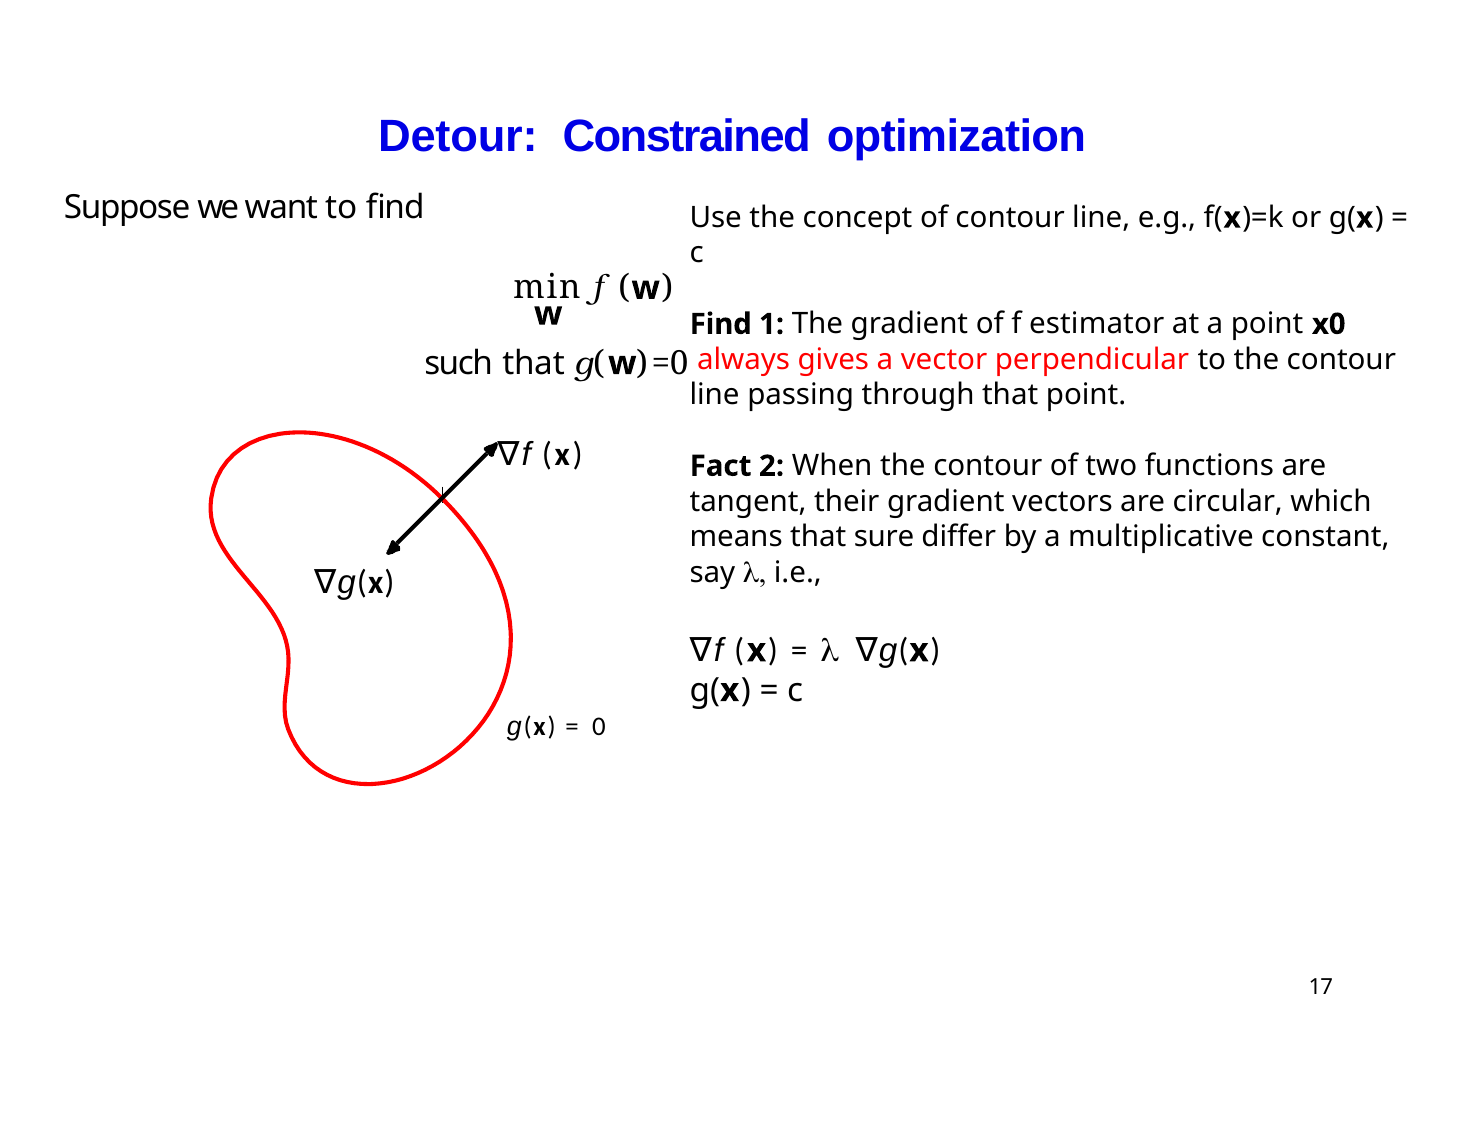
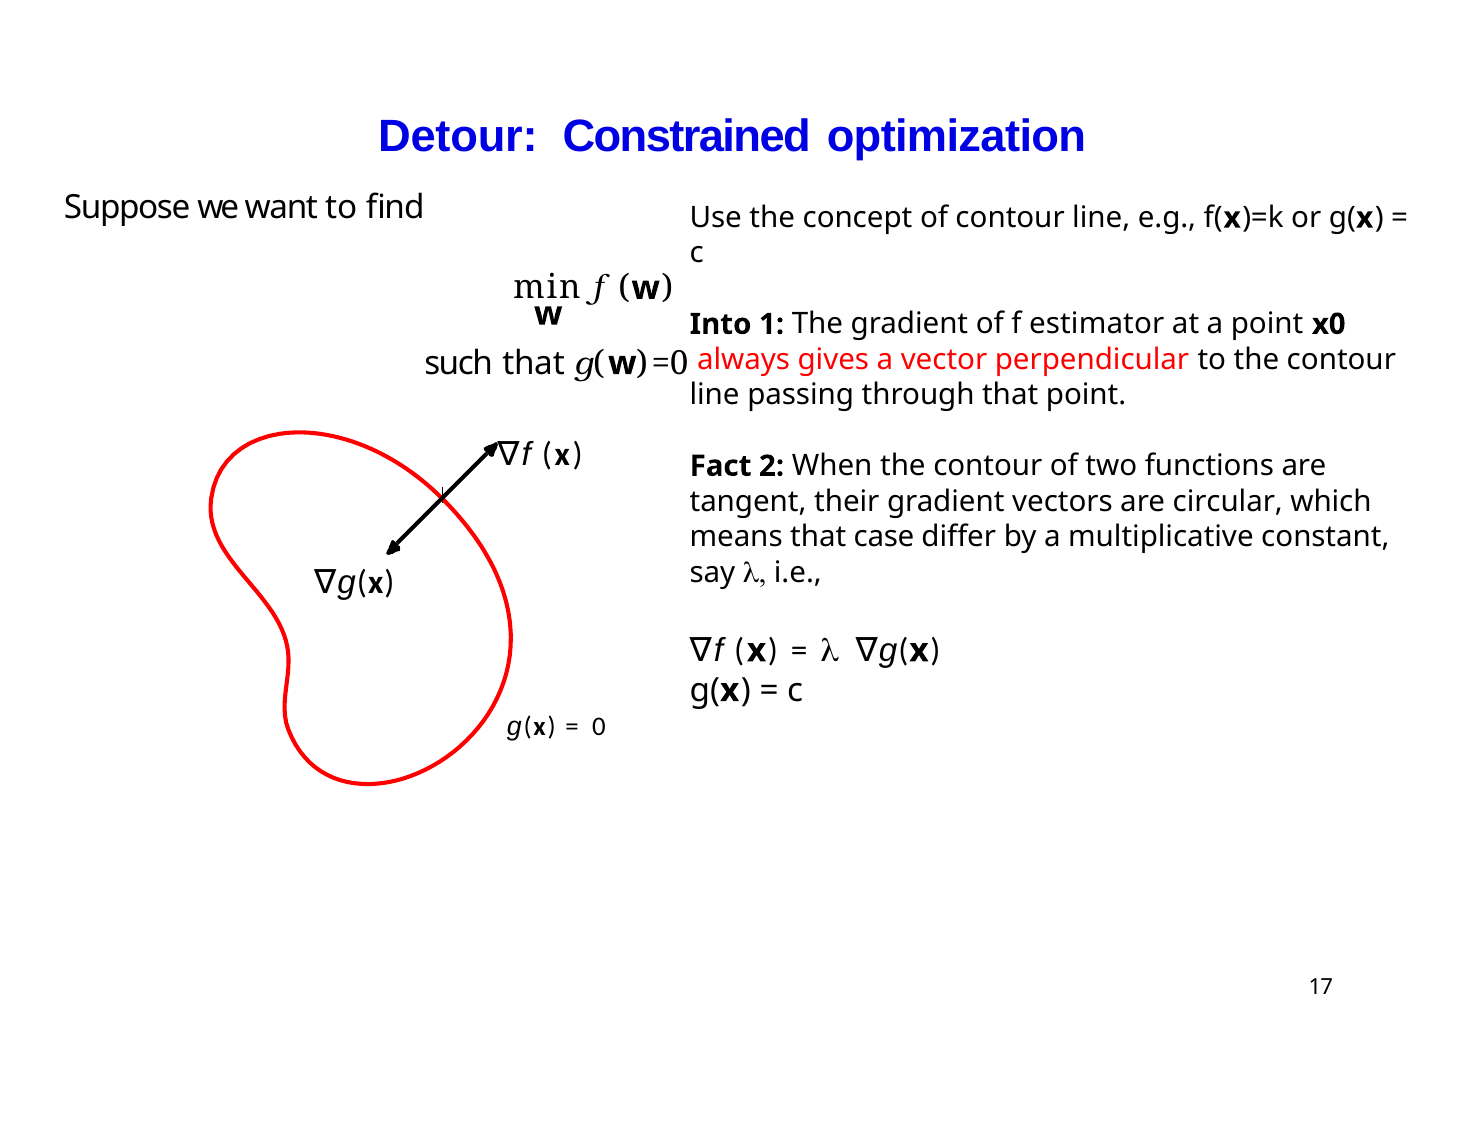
Find at (721, 324): Find -> Into
sure: sure -> case
